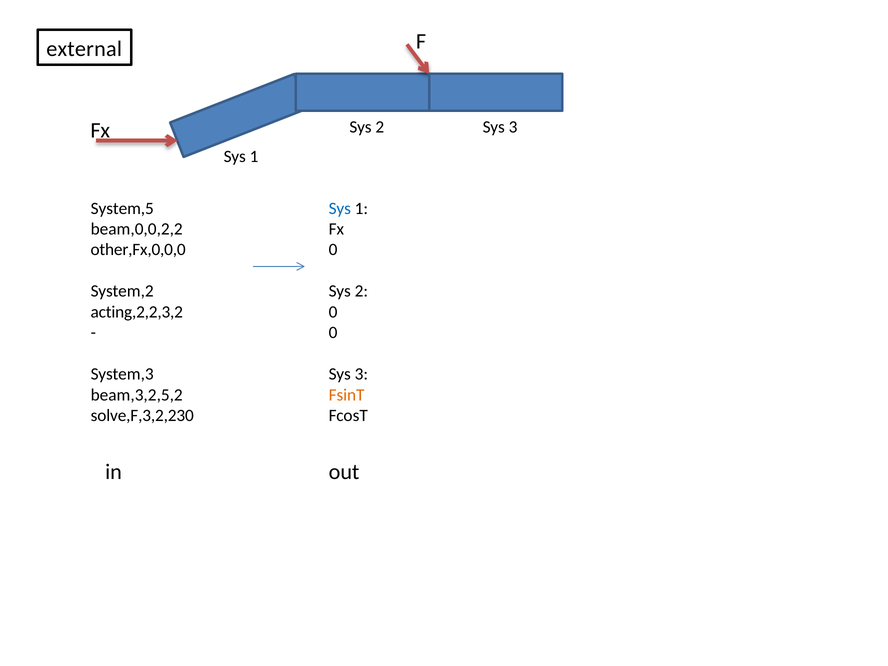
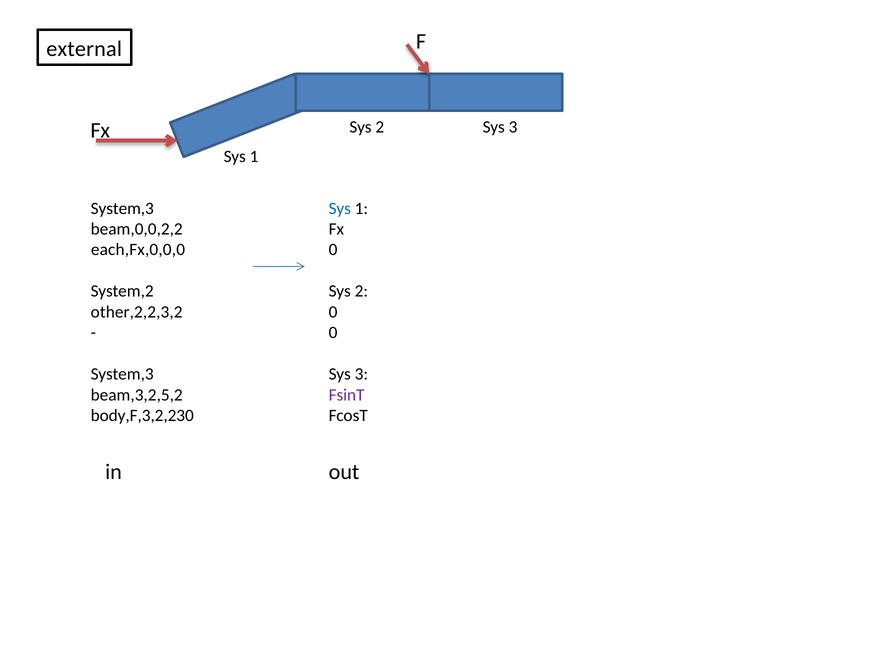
System,5 at (122, 208): System,5 -> System,3
other,Fx,0,0,0: other,Fx,0,0,0 -> each,Fx,0,0,0
acting,2,2,3,2: acting,2,2,3,2 -> other,2,2,3,2
FsinT colour: orange -> purple
solve,F,3,2,230: solve,F,3,2,230 -> body,F,3,2,230
